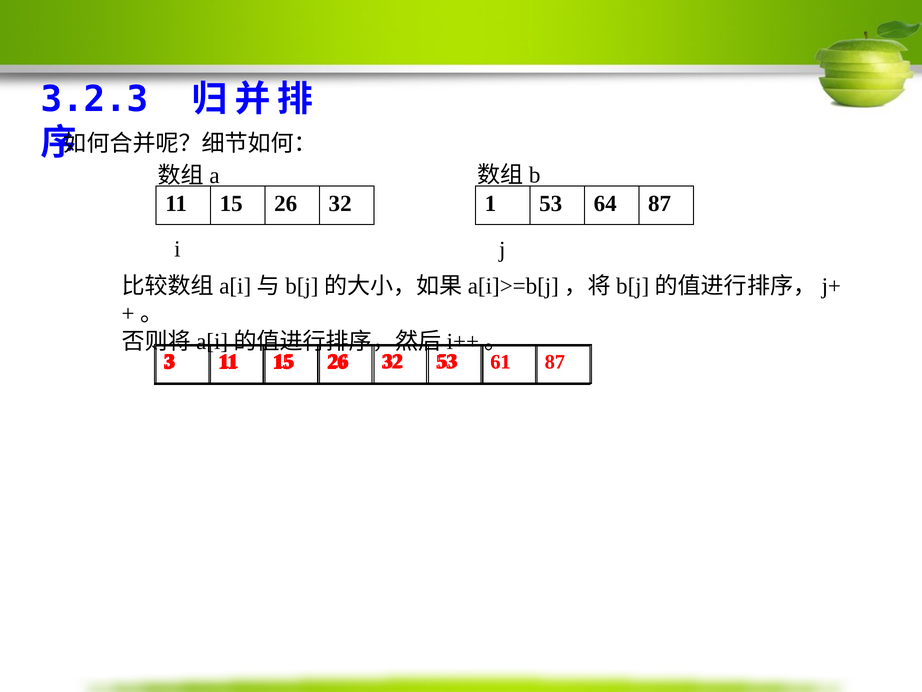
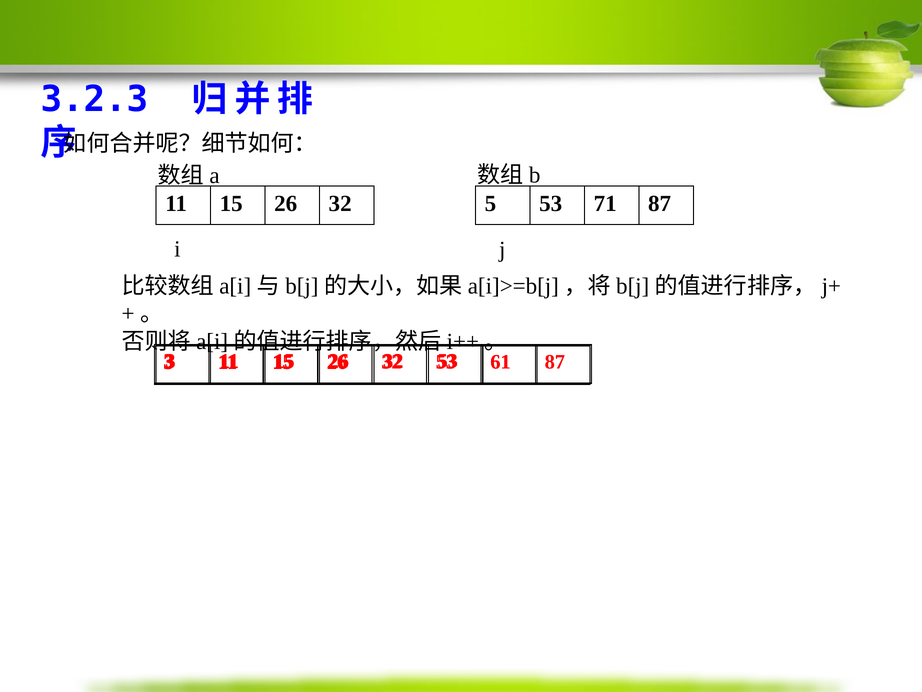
1: 1 -> 5
64: 64 -> 71
